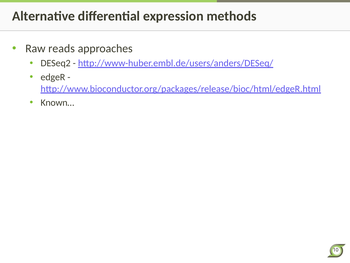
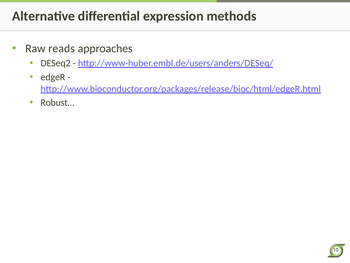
Known…: Known… -> Robust…
